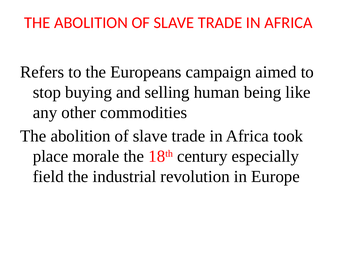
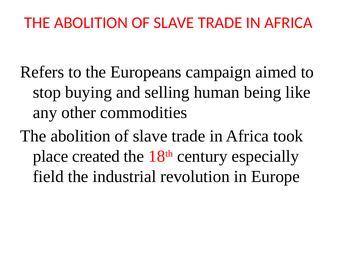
morale: morale -> created
